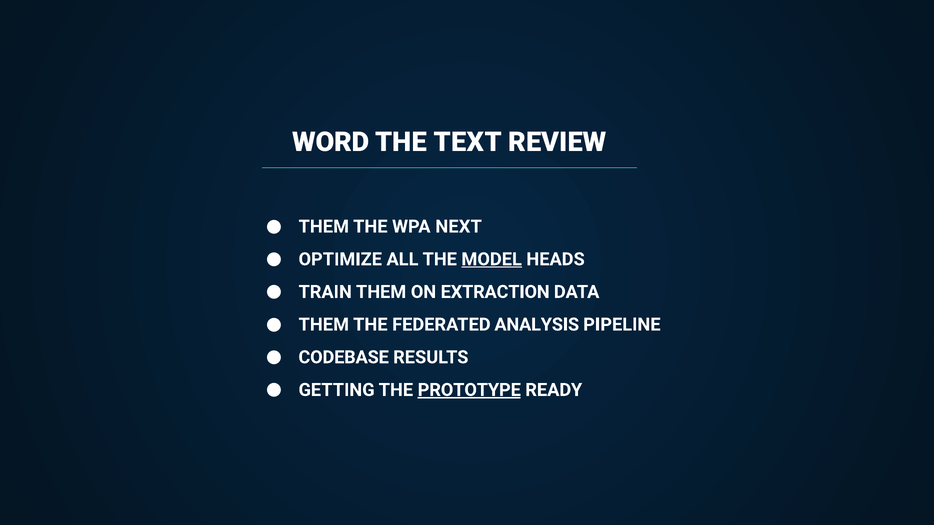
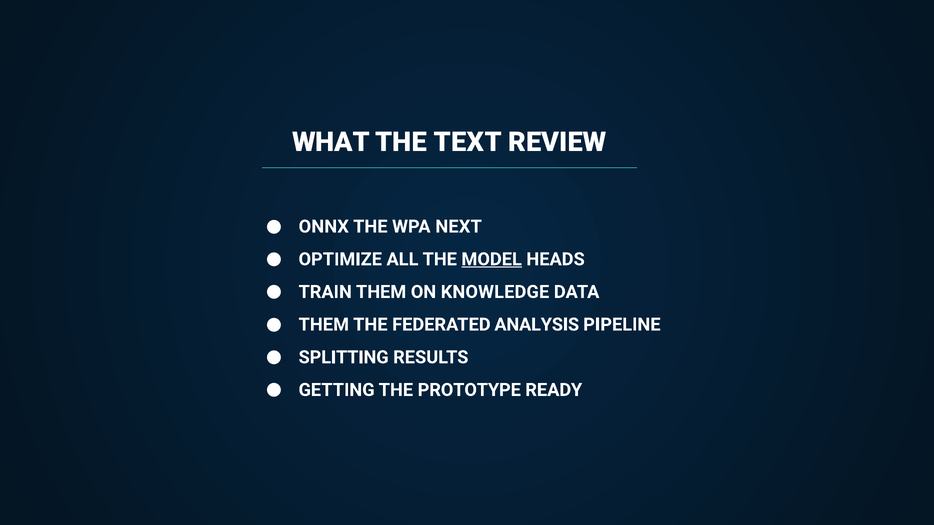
WORD: WORD -> WHAT
THEM at (324, 227): THEM -> ONNX
EXTRACTION: EXTRACTION -> KNOWLEDGE
CODEBASE: CODEBASE -> SPLITTING
PROTOTYPE underline: present -> none
